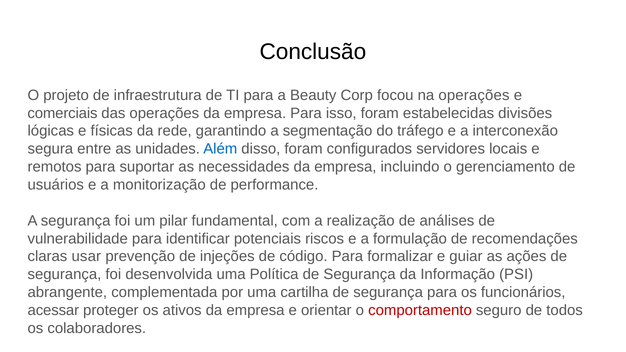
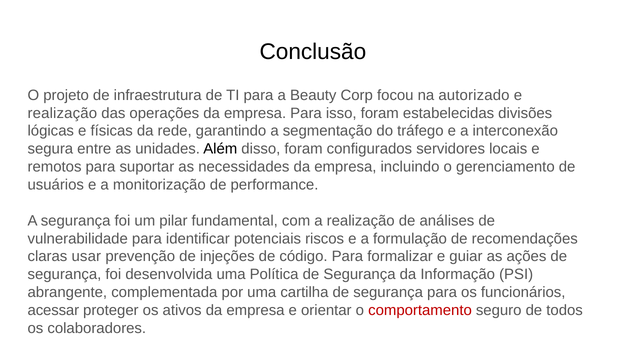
na operações: operações -> autorizado
comerciais at (62, 113): comerciais -> realização
Além colour: blue -> black
